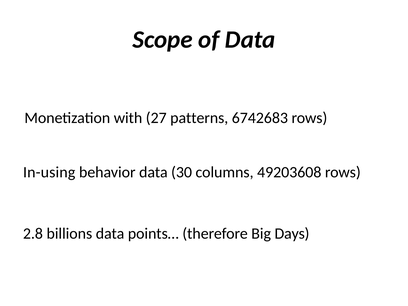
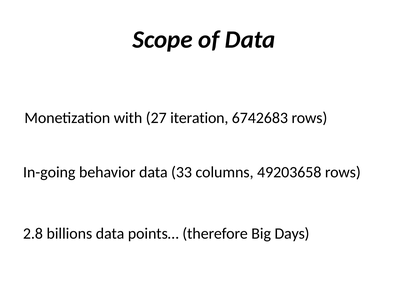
patterns: patterns -> iteration
In-using: In-using -> In-going
30: 30 -> 33
49203608: 49203608 -> 49203658
